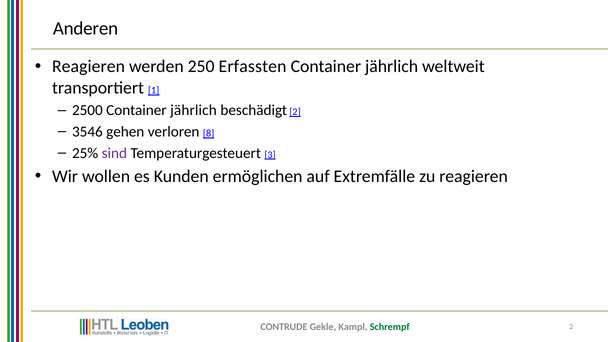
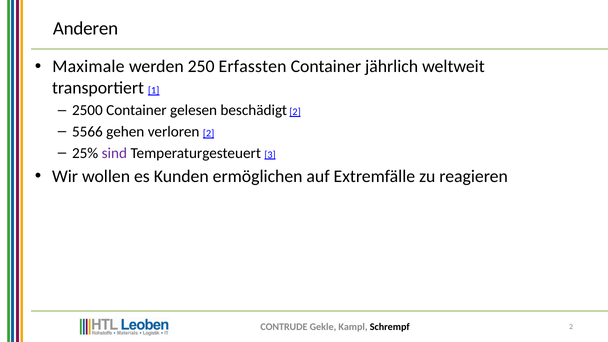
Reagieren at (89, 67): Reagieren -> Maximale
2500 Container jährlich: jährlich -> gelesen
3546: 3546 -> 5566
verloren 8: 8 -> 2
Schrempf colour: green -> black
